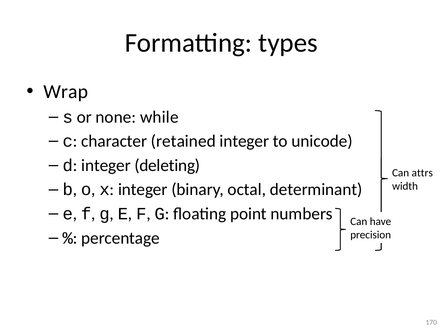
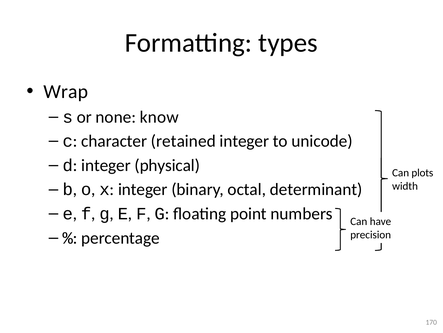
while: while -> know
deleting: deleting -> physical
attrs: attrs -> plots
